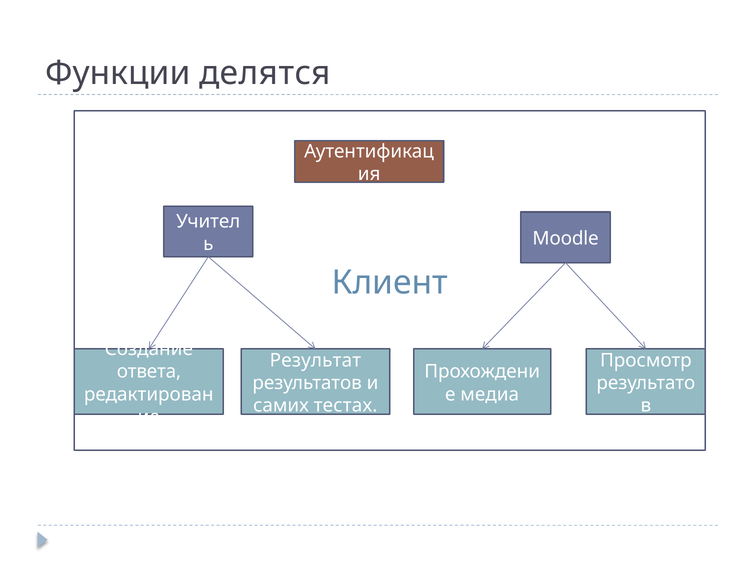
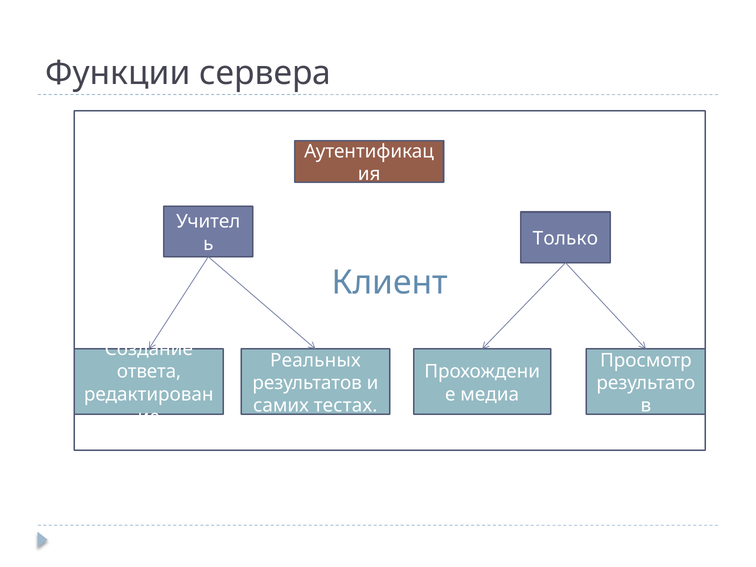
делятся: делятся -> сервера
Moodle: Moodle -> Только
Результат: Результат -> Реальных
